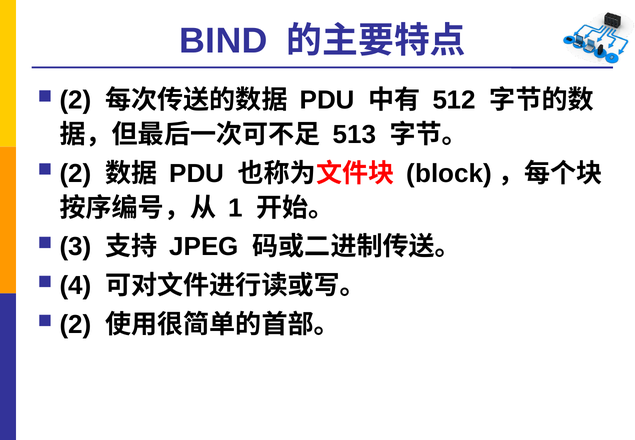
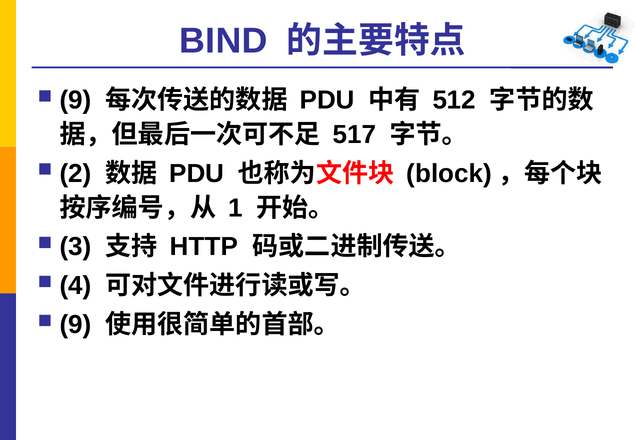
2 at (76, 100): 2 -> 9
513: 513 -> 517
JPEG: JPEG -> HTTP
2 at (76, 324): 2 -> 9
